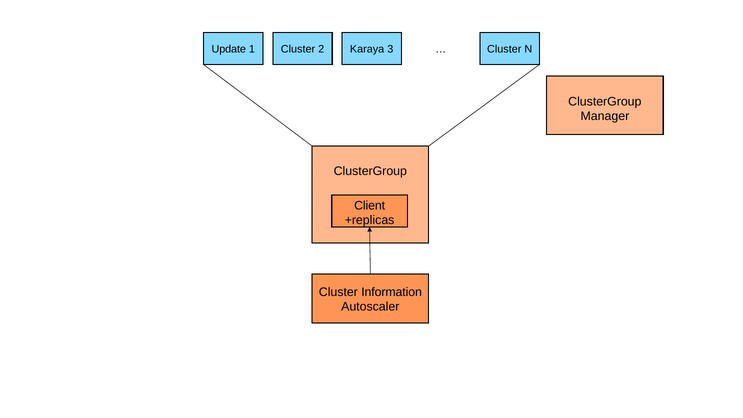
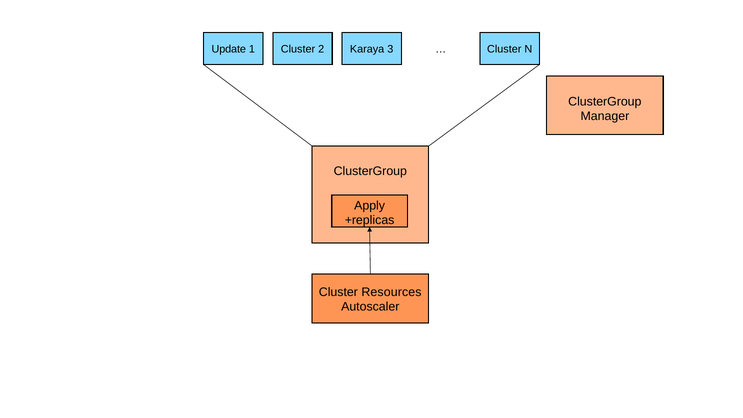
Client: Client -> Apply
Information: Information -> Resources
